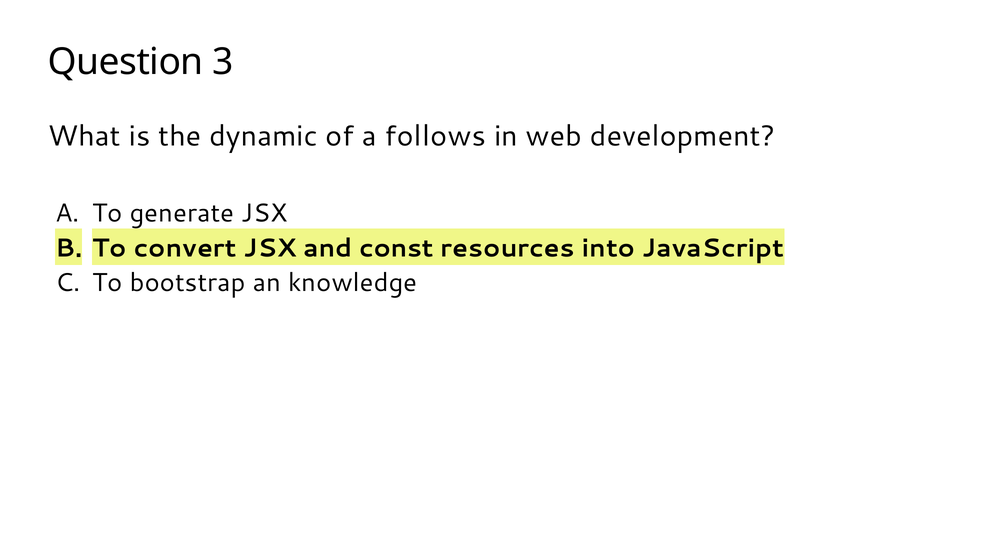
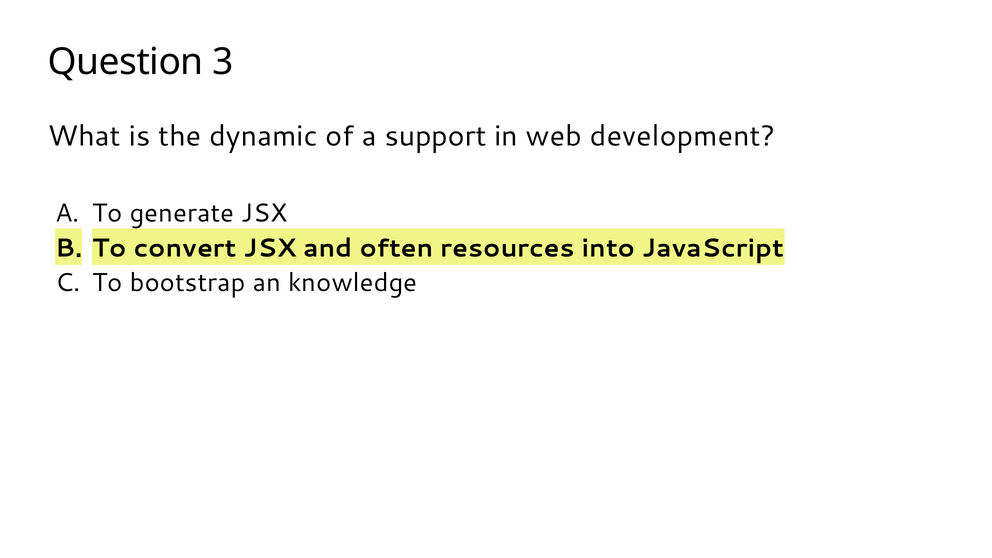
follows: follows -> support
const: const -> often
